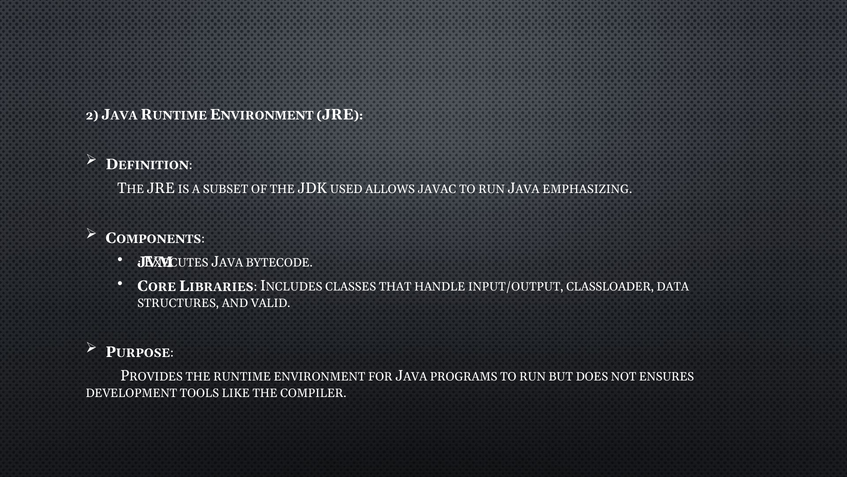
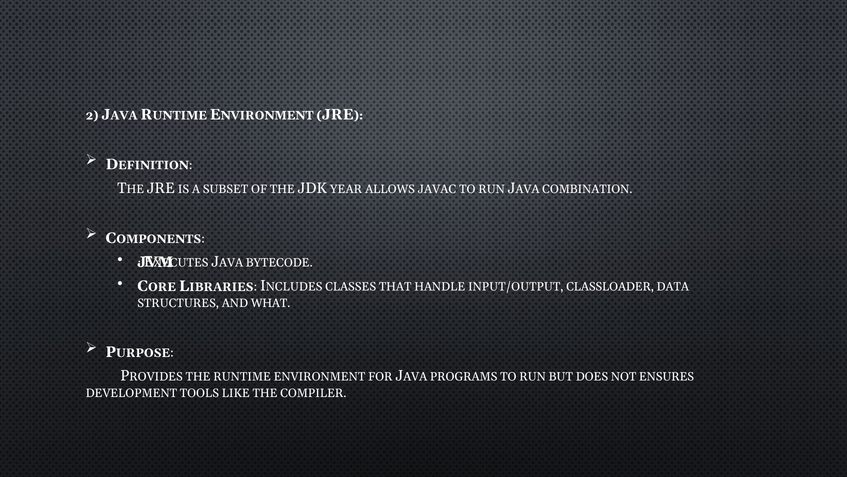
USED: USED -> YEAR
EMPHASIZING: EMPHASIZING -> COMBINATION
VALID: VALID -> WHAT
